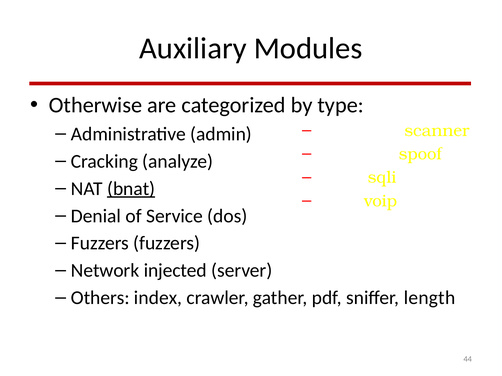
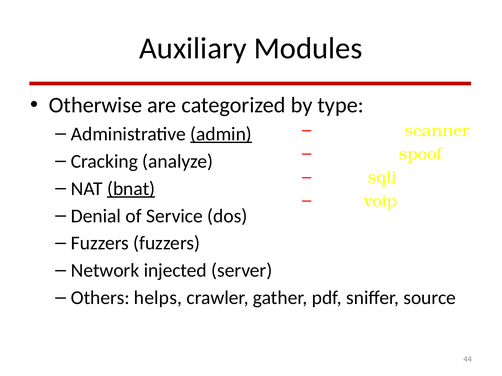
admin underline: none -> present
index: index -> helps
length: length -> source
